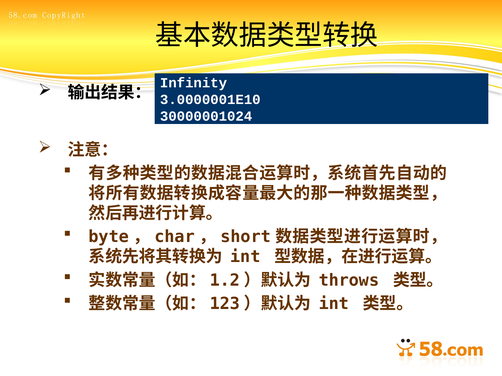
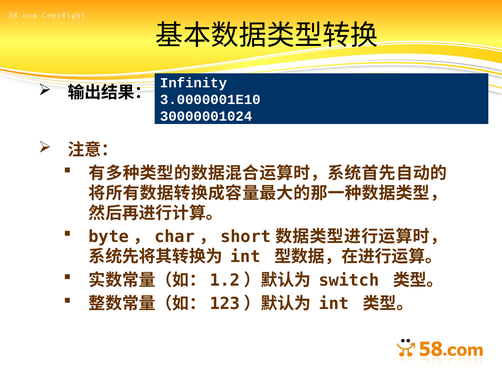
throws: throws -> switch
